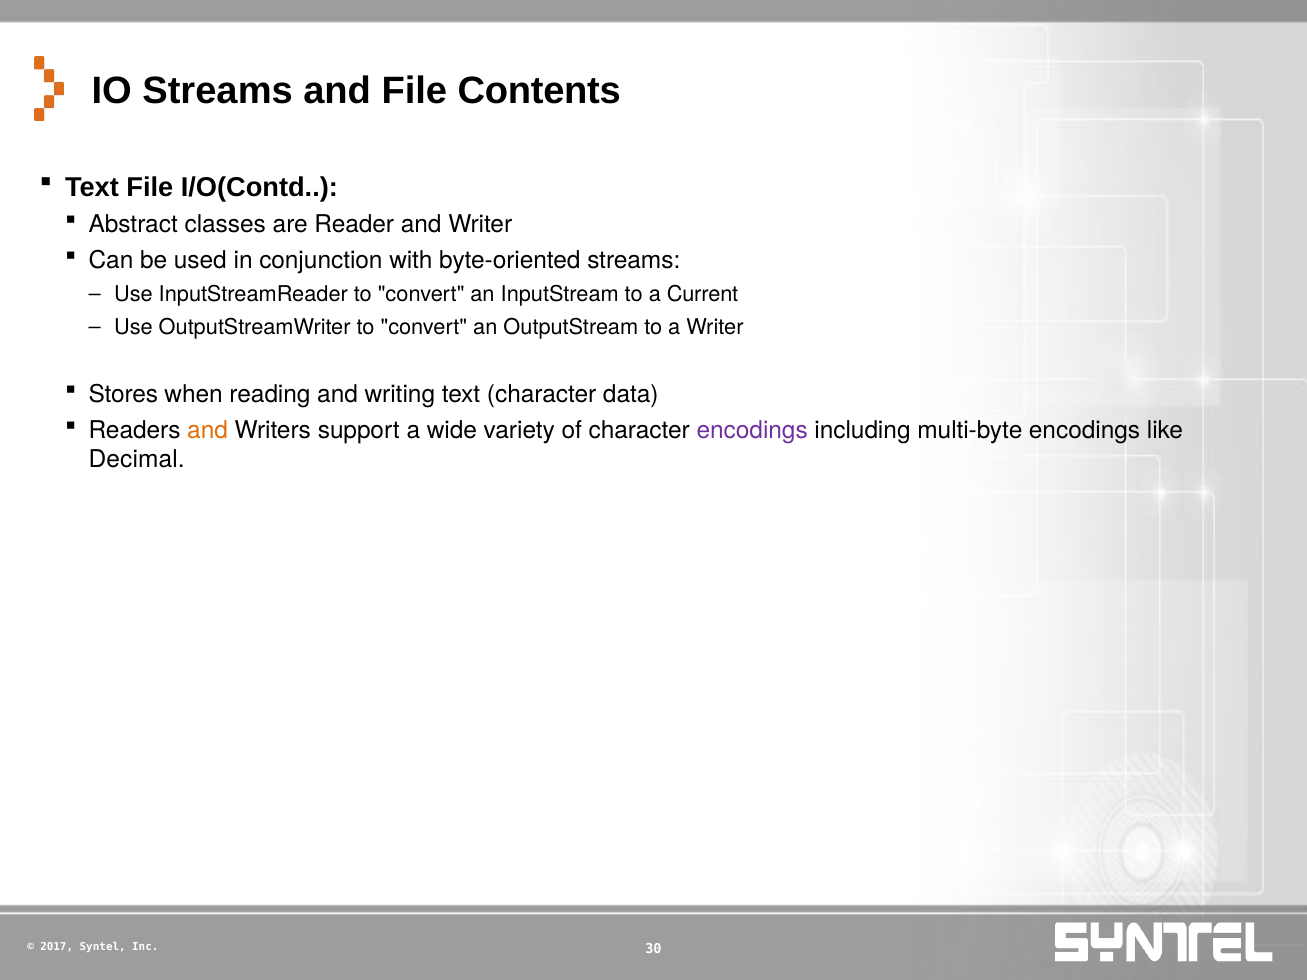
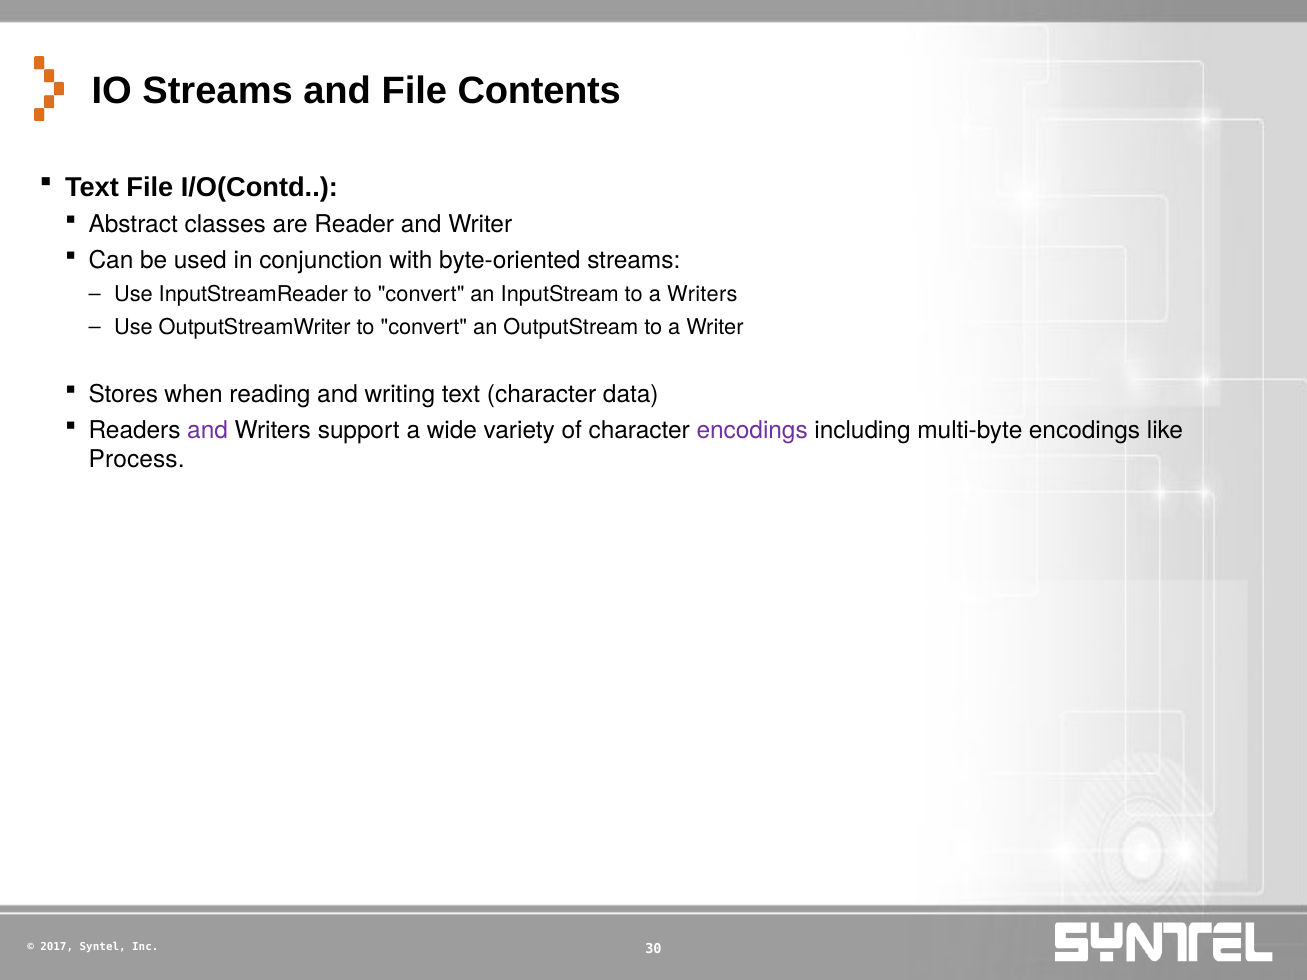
a Current: Current -> Writers
and at (208, 430) colour: orange -> purple
Decimal: Decimal -> Process
